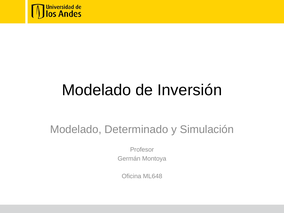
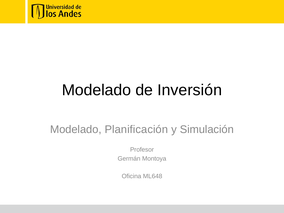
Determinado: Determinado -> Planificación
